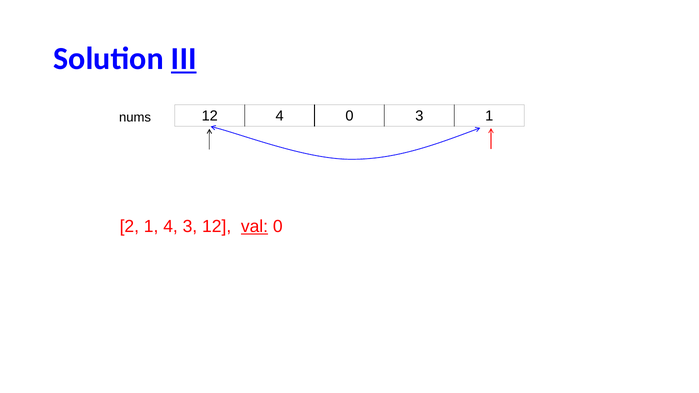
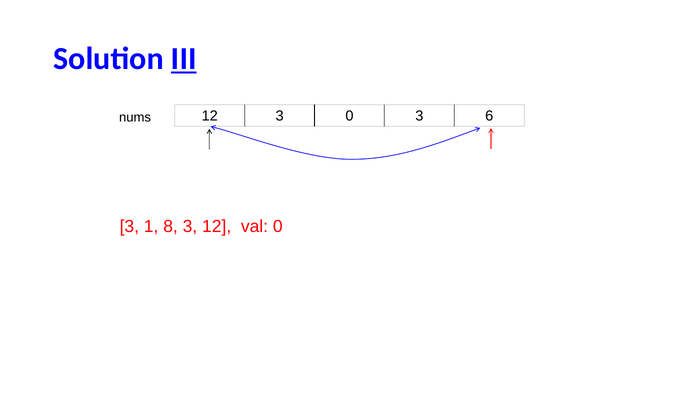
12 4: 4 -> 3
3 1: 1 -> 6
2 at (129, 227): 2 -> 3
1 4: 4 -> 8
val underline: present -> none
